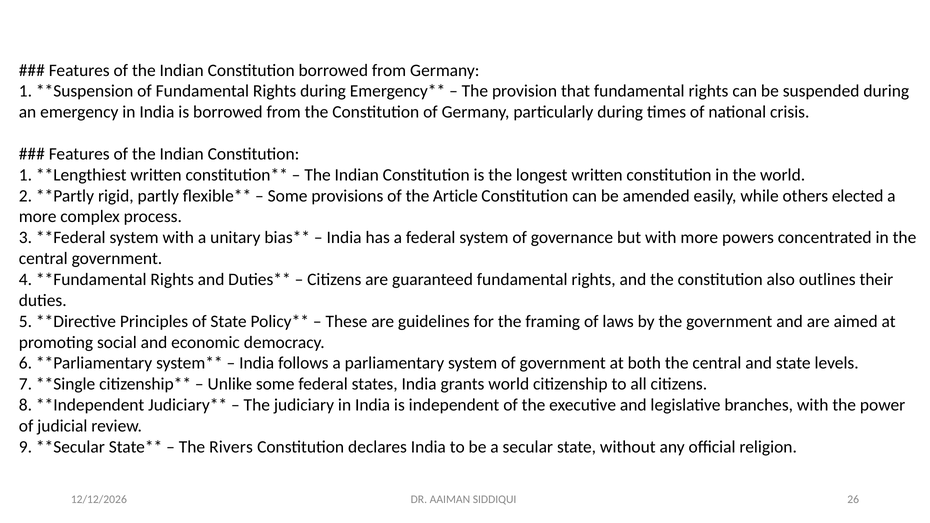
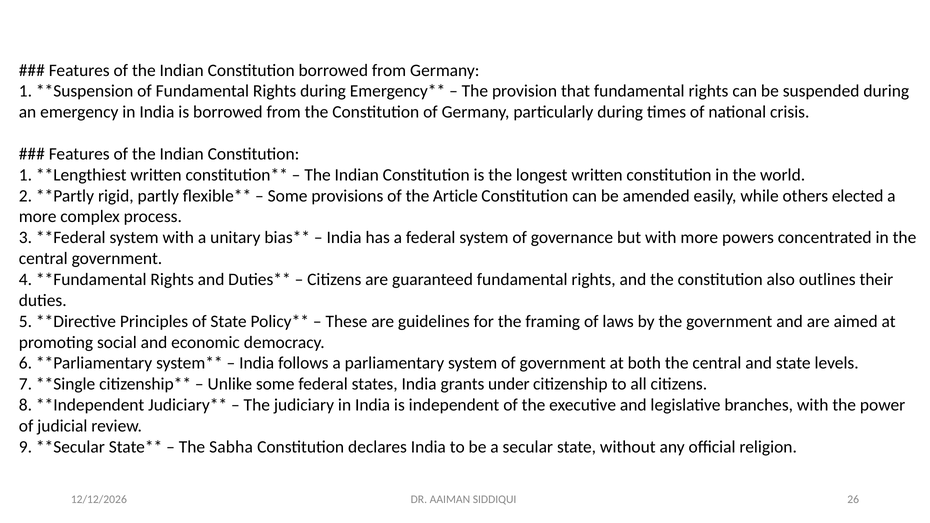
grants world: world -> under
Rivers: Rivers -> Sabha
